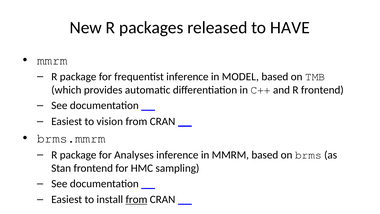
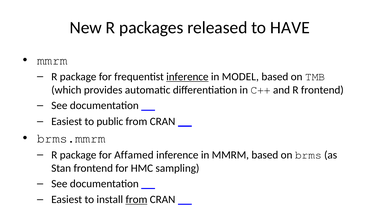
inference at (187, 77) underline: none -> present
vision: vision -> public
Analyses: Analyses -> Affamed
